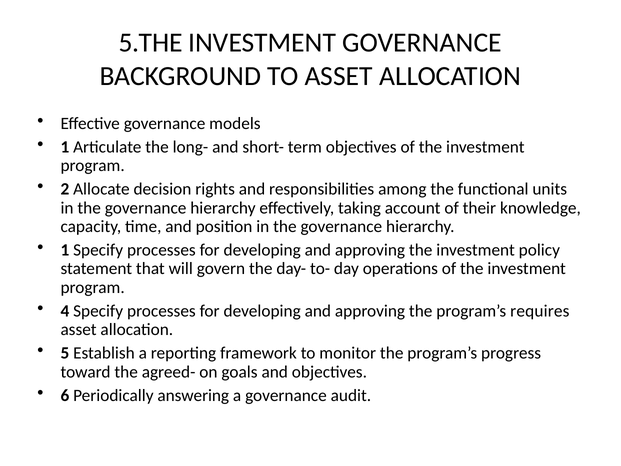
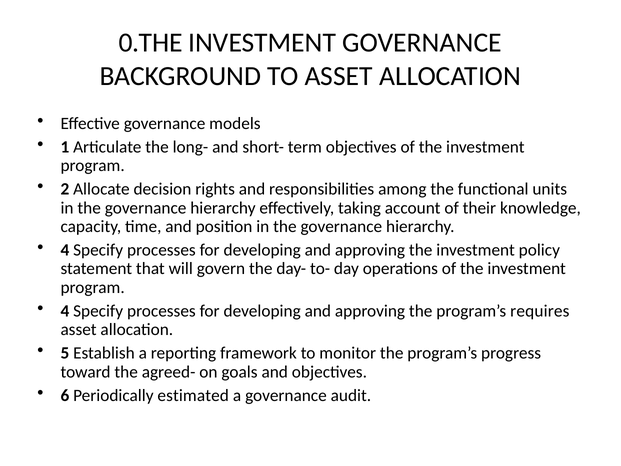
5.THE: 5.THE -> 0.THE
1 at (65, 250): 1 -> 4
answering: answering -> estimated
